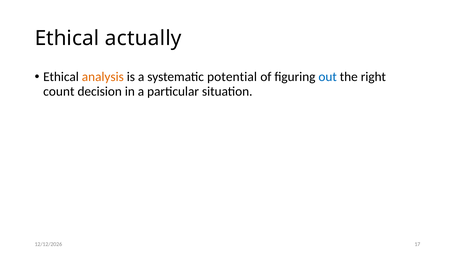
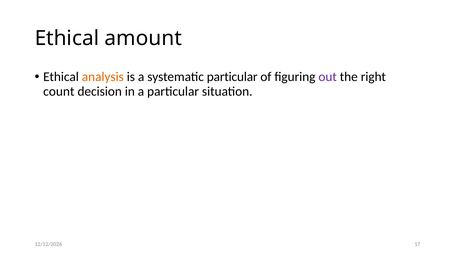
actually: actually -> amount
systematic potential: potential -> particular
out colour: blue -> purple
